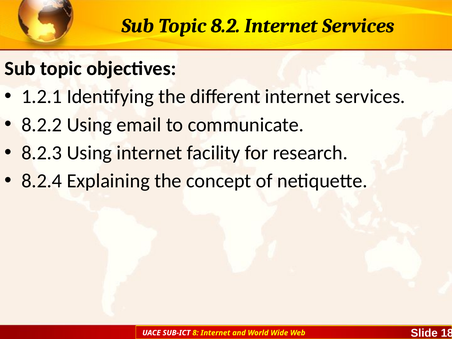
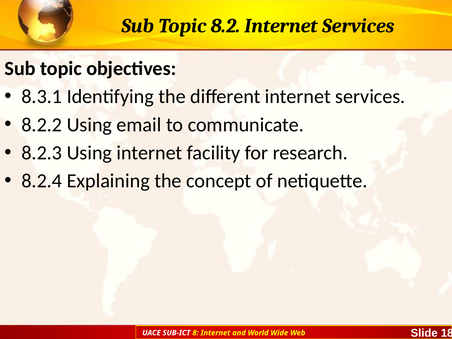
1.2.1: 1.2.1 -> 8.3.1
